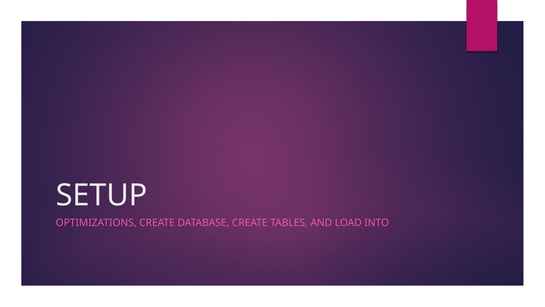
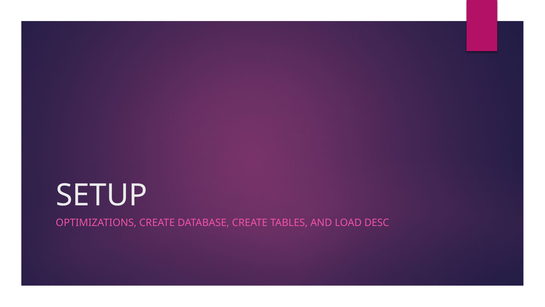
INTO: INTO -> DESC
